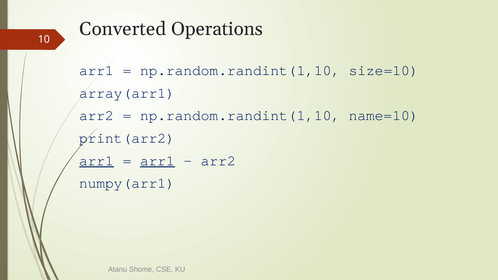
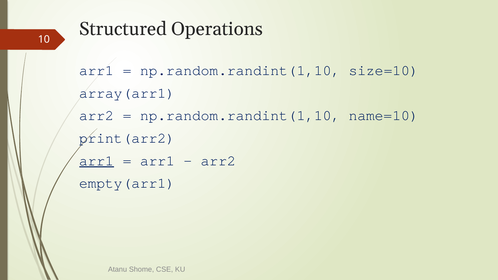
Converted: Converted -> Structured
arr1 at (157, 161) underline: present -> none
numpy(arr1: numpy(arr1 -> empty(arr1
